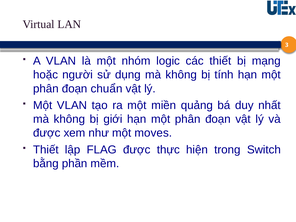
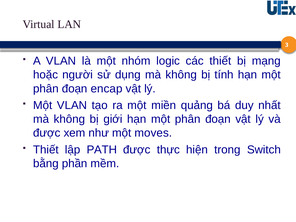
chuẩn: chuẩn -> encap
FLAG: FLAG -> PATH
